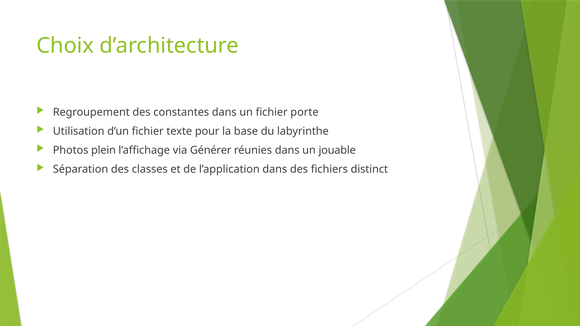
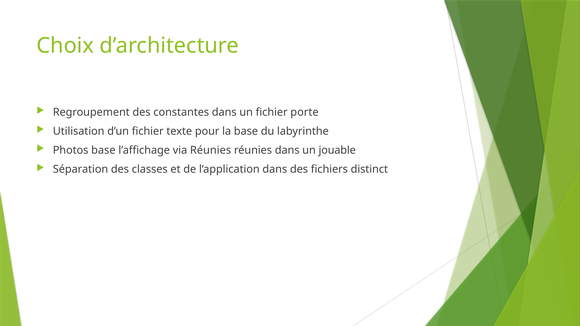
Photos plein: plein -> base
via Générer: Générer -> Réunies
